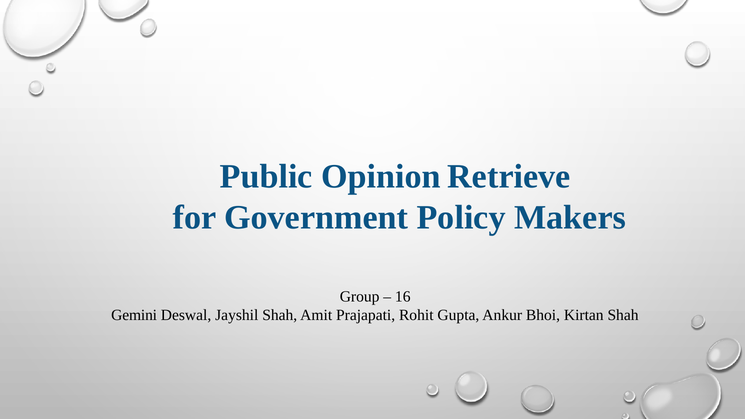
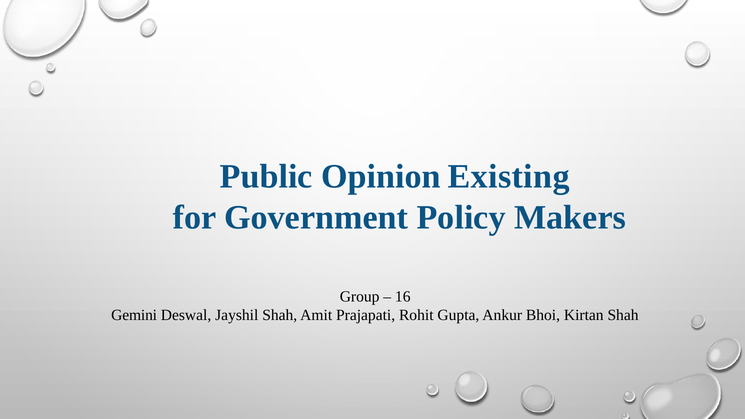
Retrieve: Retrieve -> Existing
